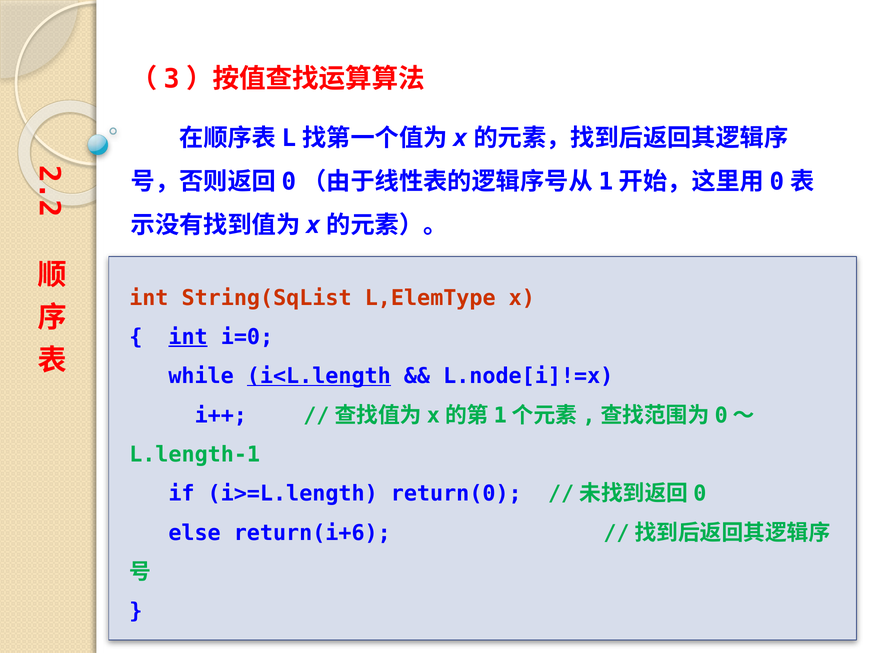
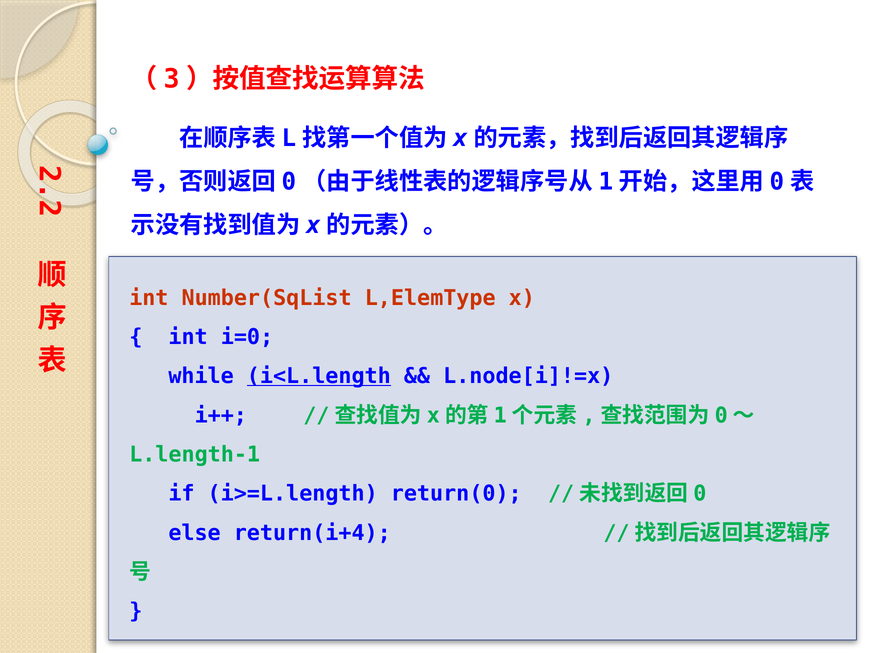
String(SqList: String(SqList -> Number(SqList
int at (188, 337) underline: present -> none
return(i+6: return(i+6 -> return(i+4
